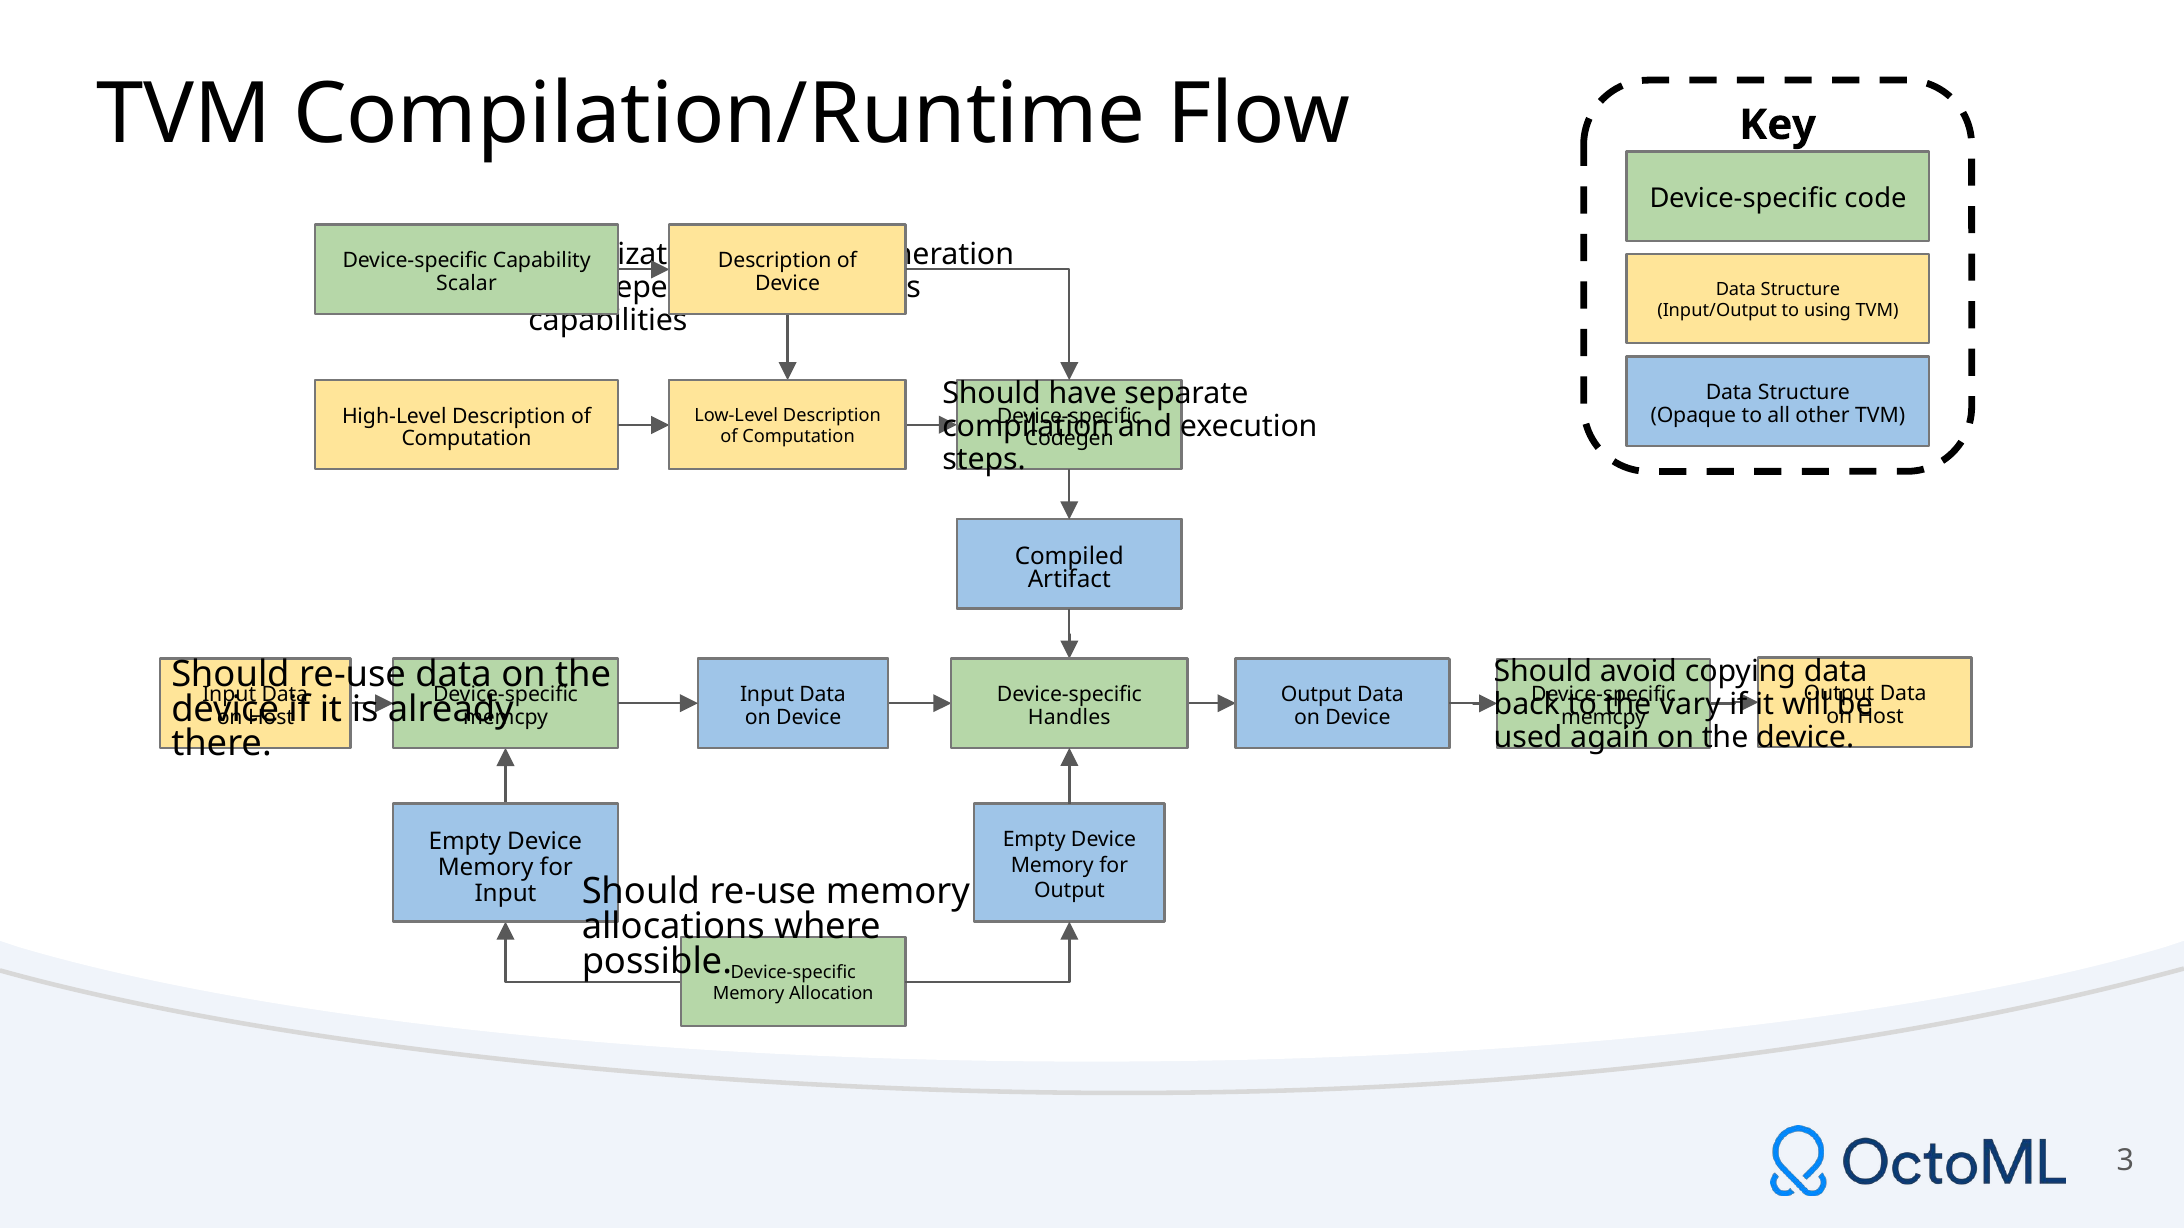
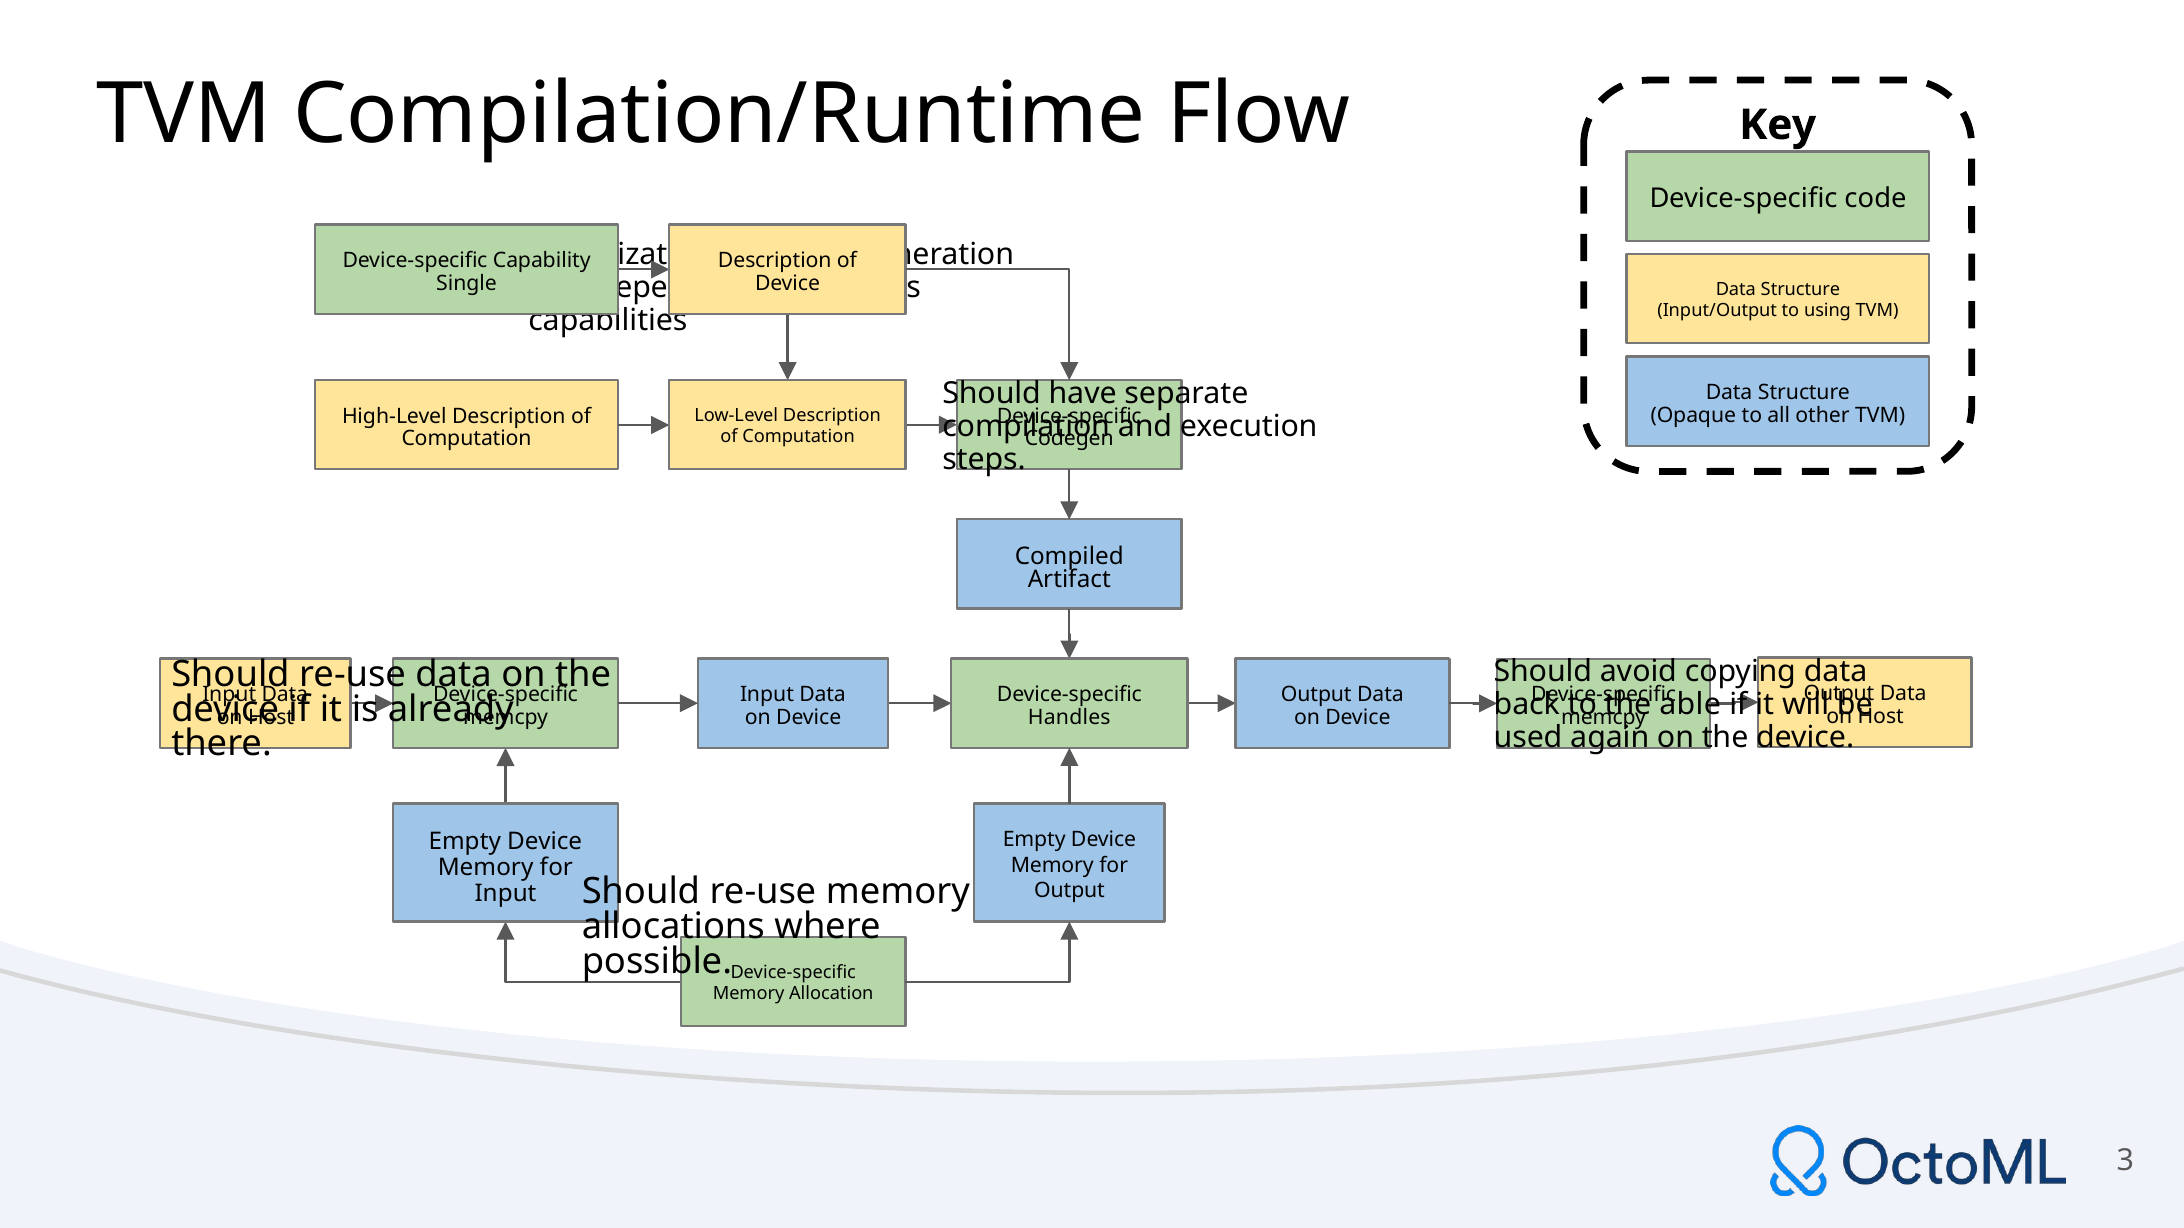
Scalar: Scalar -> Single
vary: vary -> able
